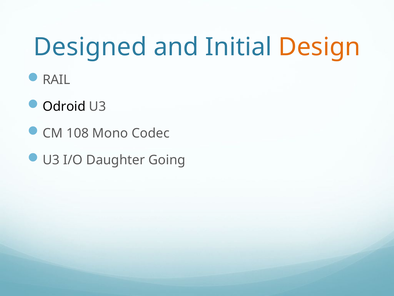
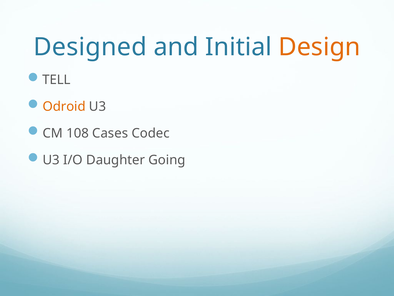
RAIL: RAIL -> TELL
Odroid colour: black -> orange
Mono: Mono -> Cases
